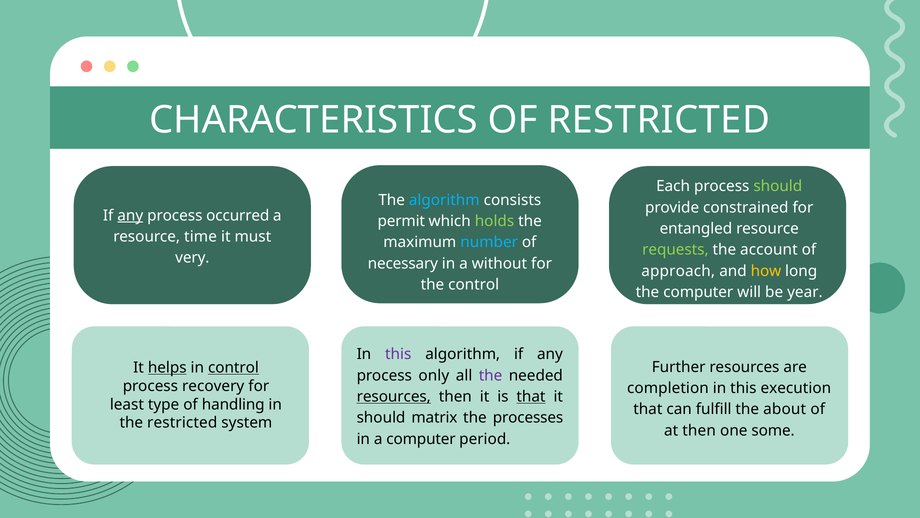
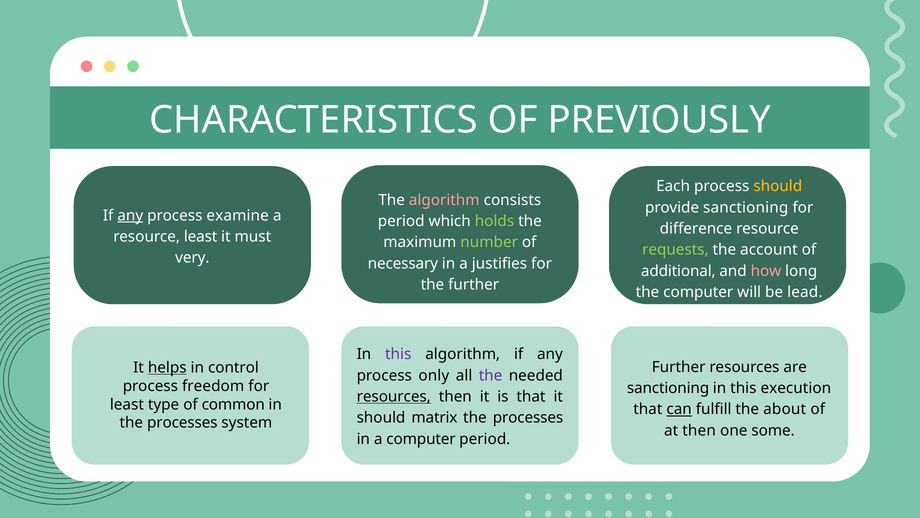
OF RESTRICTED: RESTRICTED -> PREVIOUSLY
should at (778, 186) colour: light green -> yellow
algorithm at (444, 200) colour: light blue -> pink
provide constrained: constrained -> sanctioning
occurred: occurred -> examine
permit at (401, 221): permit -> period
entangled: entangled -> difference
resource time: time -> least
number colour: light blue -> light green
without: without -> justifies
approach: approach -> additional
how colour: yellow -> pink
the control: control -> further
year: year -> lead
control at (233, 367) underline: present -> none
recovery: recovery -> freedom
completion at (668, 388): completion -> sanctioning
that at (531, 396) underline: present -> none
handling: handling -> common
can underline: none -> present
restricted at (182, 422): restricted -> processes
